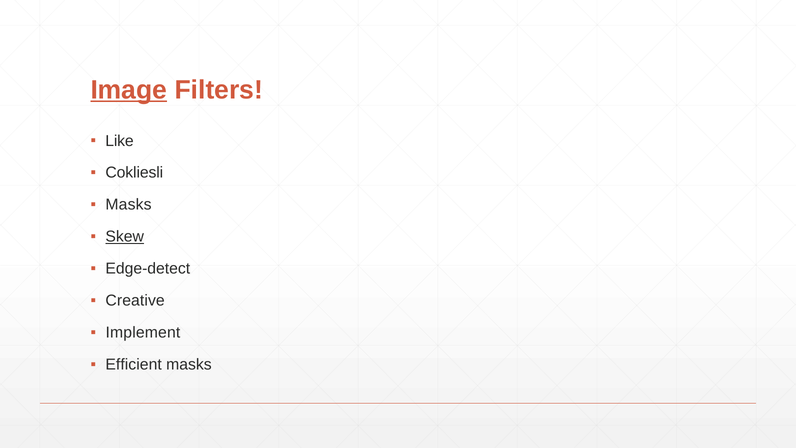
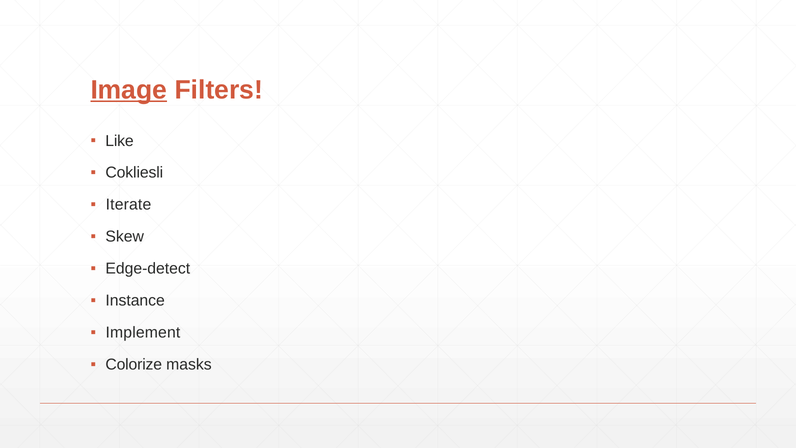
Masks at (129, 205): Masks -> Iterate
Skew underline: present -> none
Creative: Creative -> Instance
Efficient: Efficient -> Colorize
